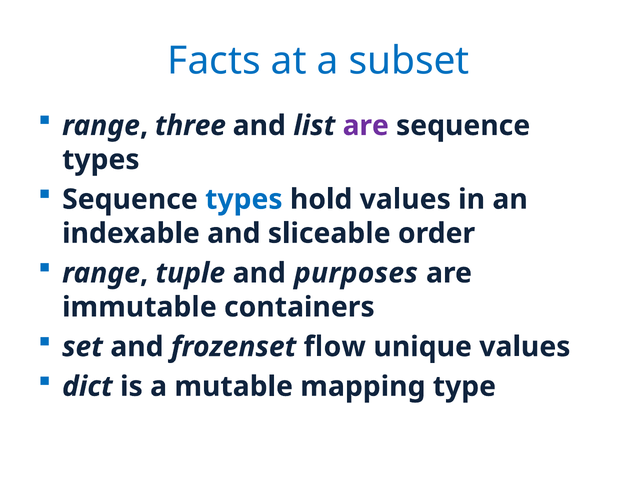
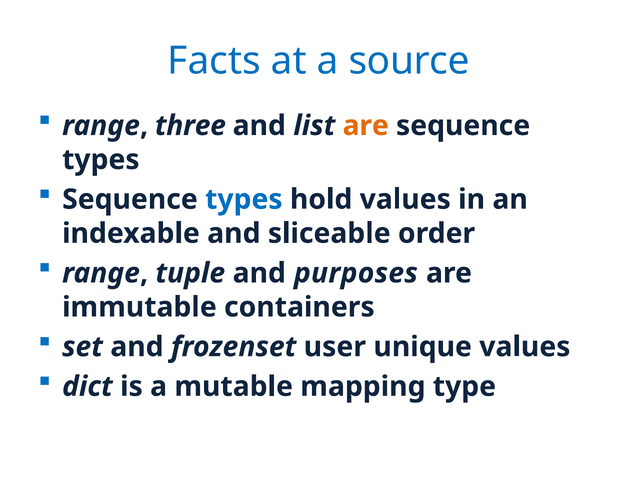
subset: subset -> source
are at (366, 126) colour: purple -> orange
flow: flow -> user
